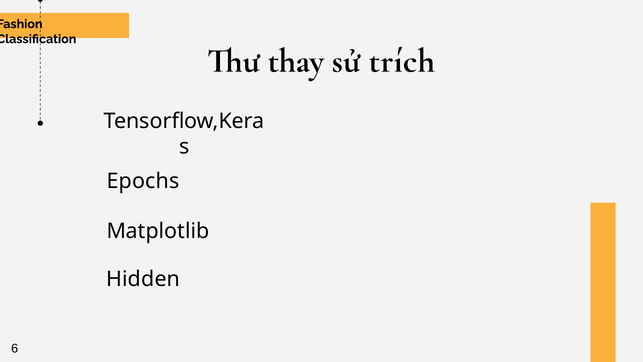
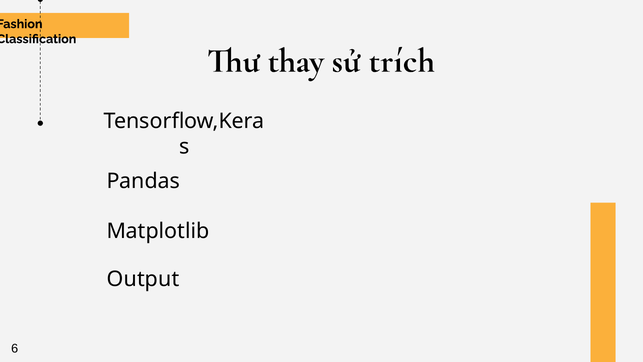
Epochs: Epochs -> Pandas
Hidden: Hidden -> Output
